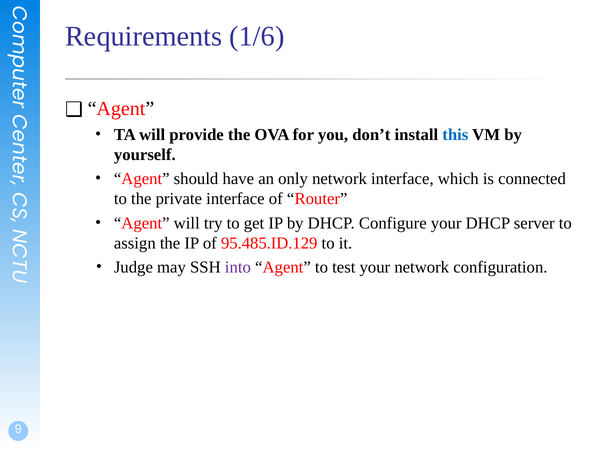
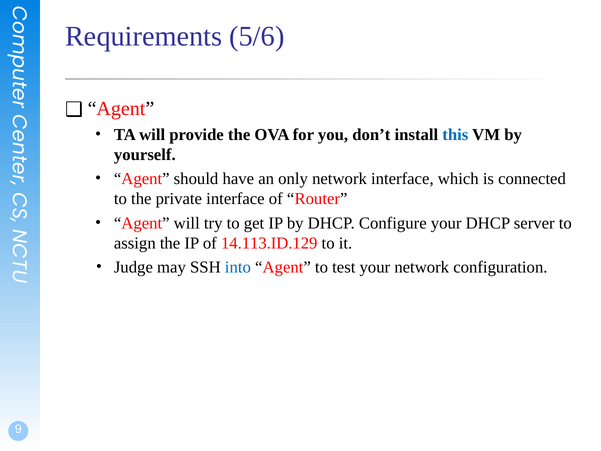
1/6: 1/6 -> 5/6
95.485.ID.129: 95.485.ID.129 -> 14.113.ID.129
into colour: purple -> blue
